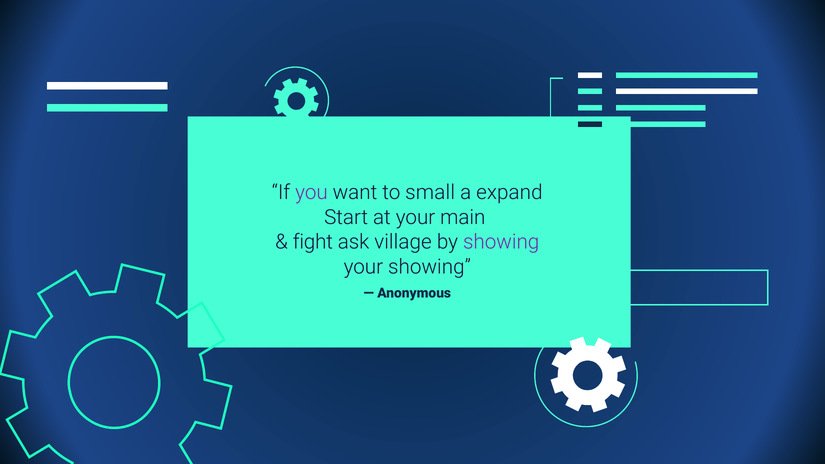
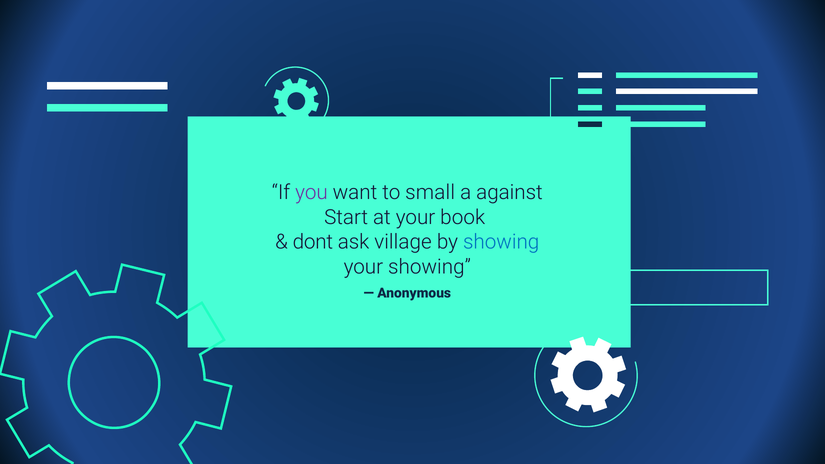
expand: expand -> against
main: main -> book
fight: fight -> dont
showing at (501, 242) colour: purple -> blue
